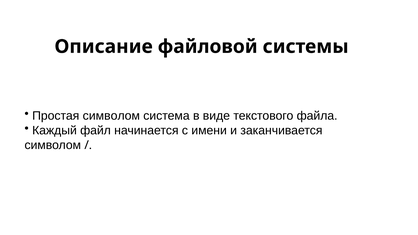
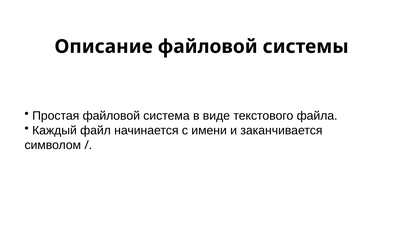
Простая символом: символом -> файловой
